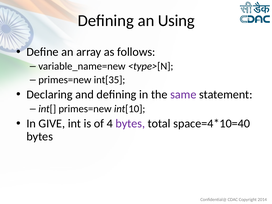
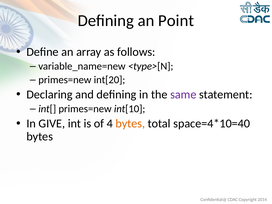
Using: Using -> Point
int[35: int[35 -> int[20
bytes at (130, 123) colour: purple -> orange
